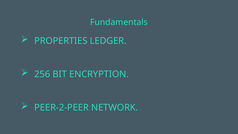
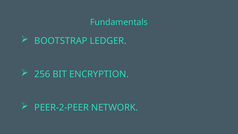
PROPERTIES: PROPERTIES -> BOOTSTRAP
